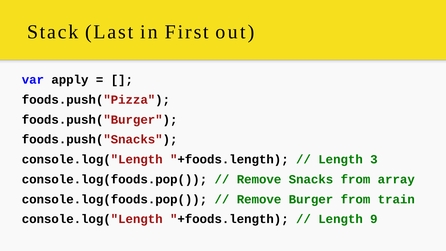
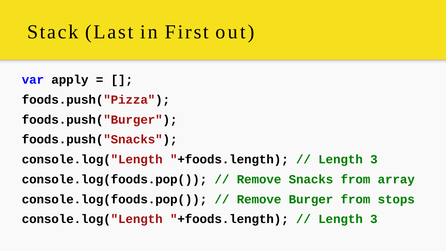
train: train -> stops
9 at (374, 219): 9 -> 3
